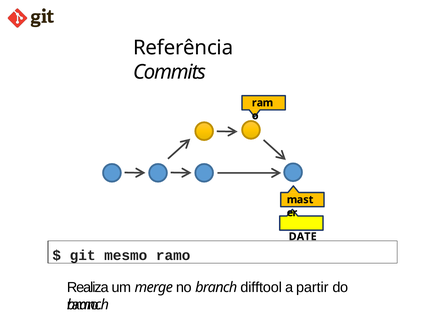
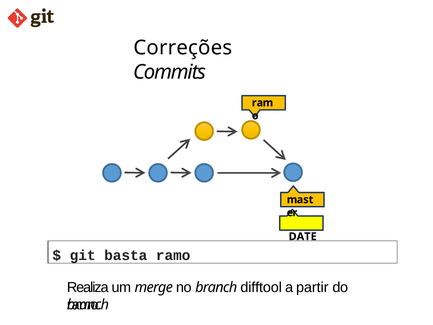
Referência: Referência -> Correções
mesmo: mesmo -> basta
